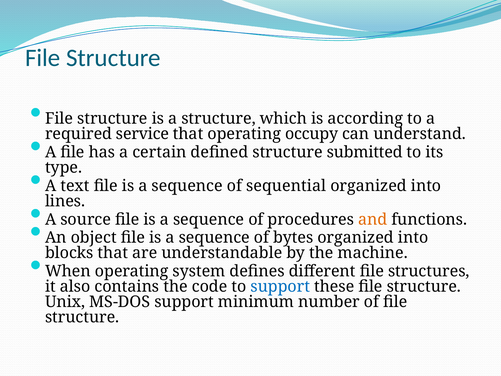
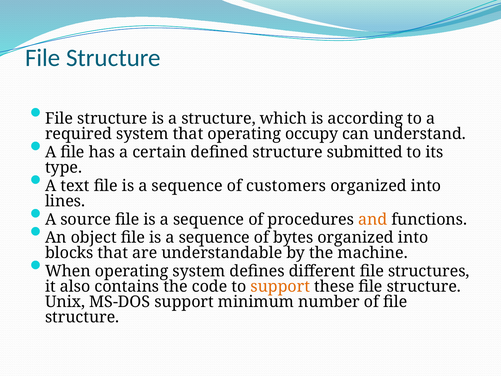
required service: service -> system
sequential: sequential -> customers
support at (280, 286) colour: blue -> orange
